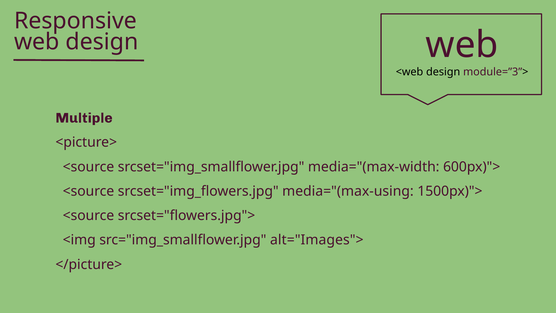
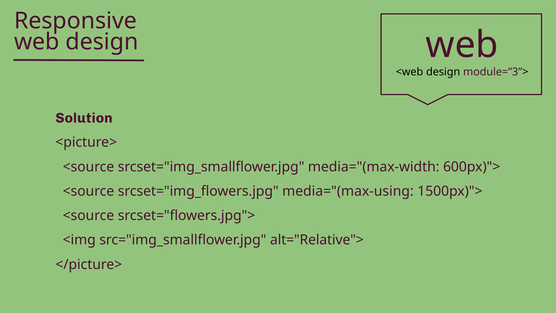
Multiple: Multiple -> Solution
alt="Images">: alt="Images"> -> alt="Relative">
